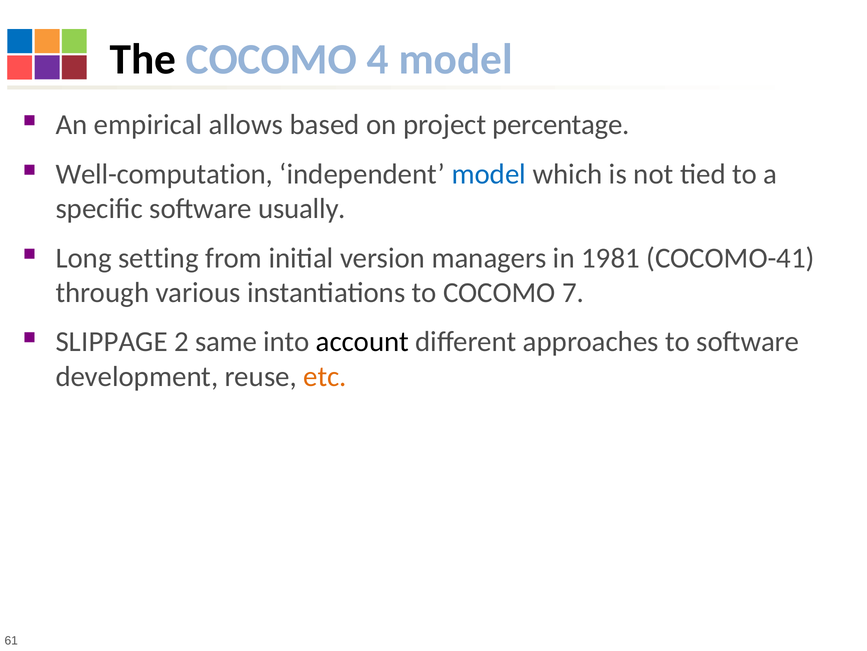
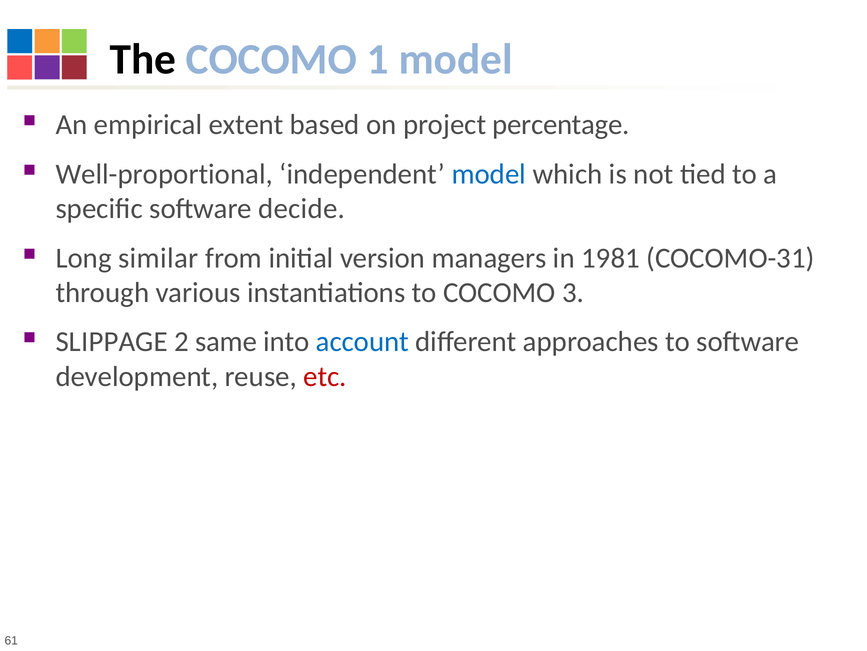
4: 4 -> 1
allows: allows -> extent
Well-computation: Well-computation -> Well-proportional
usually: usually -> decide
setting: setting -> similar
COCOMO-41: COCOMO-41 -> COCOMO-31
7: 7 -> 3
account colour: black -> blue
etc colour: orange -> red
